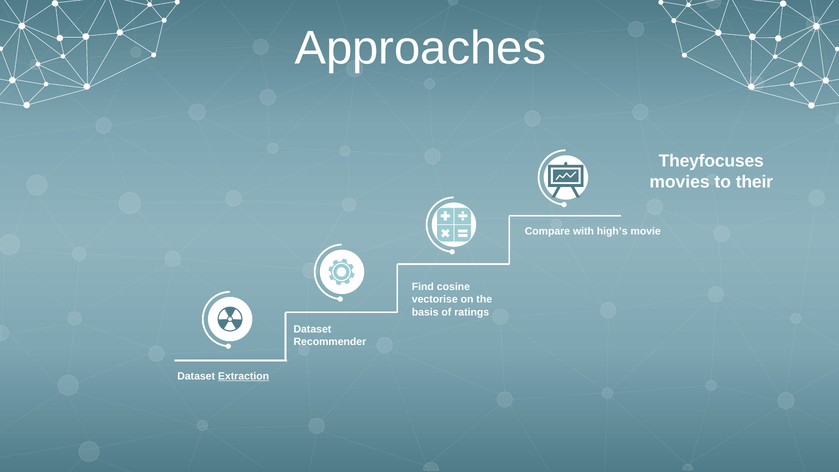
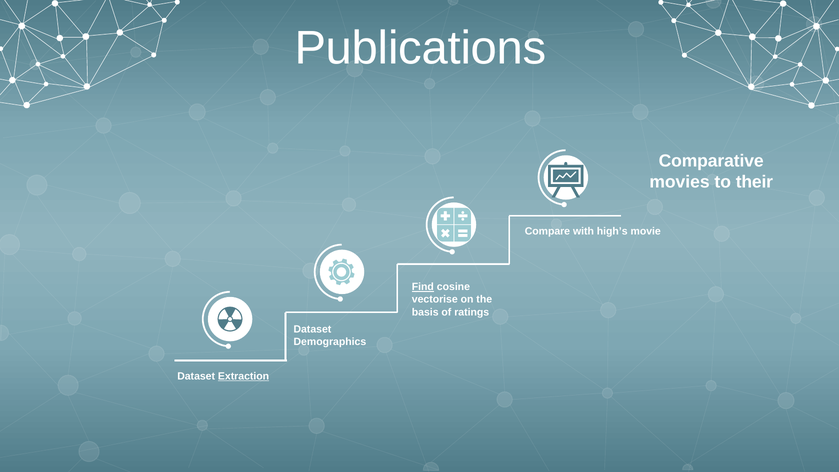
Approaches: Approaches -> Publications
Theyfocuses: Theyfocuses -> Comparative
Find underline: none -> present
Recommender: Recommender -> Demographics
